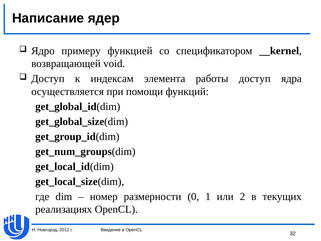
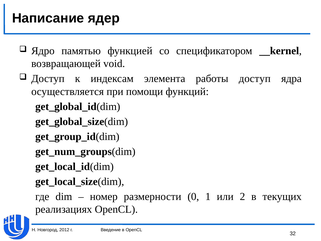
примеру: примеру -> памятью
